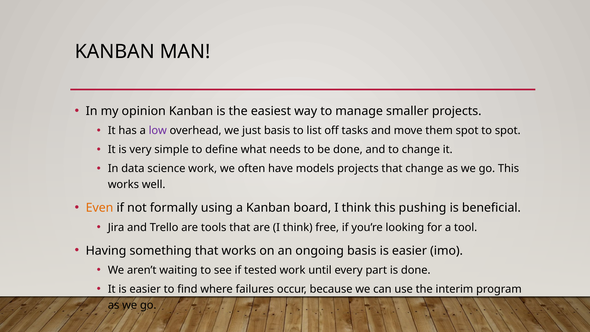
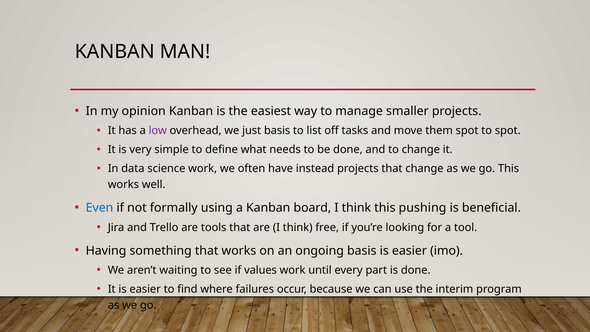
models: models -> instead
Even colour: orange -> blue
tested: tested -> values
